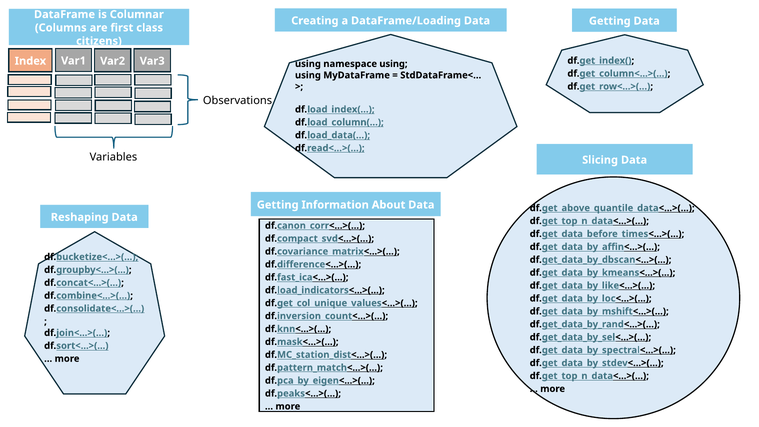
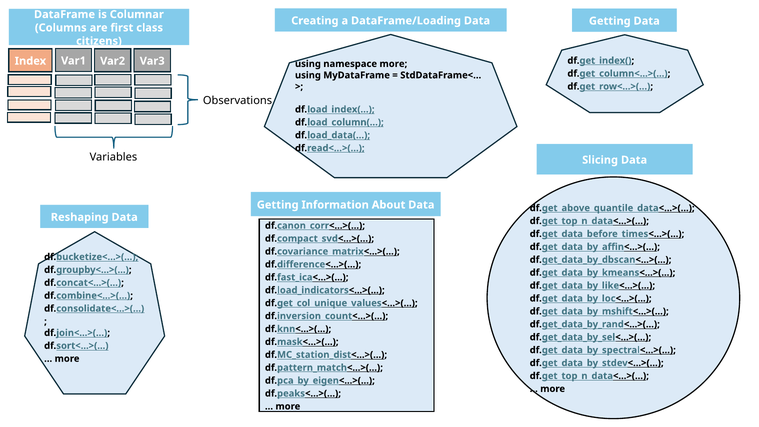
namespace using: using -> more
